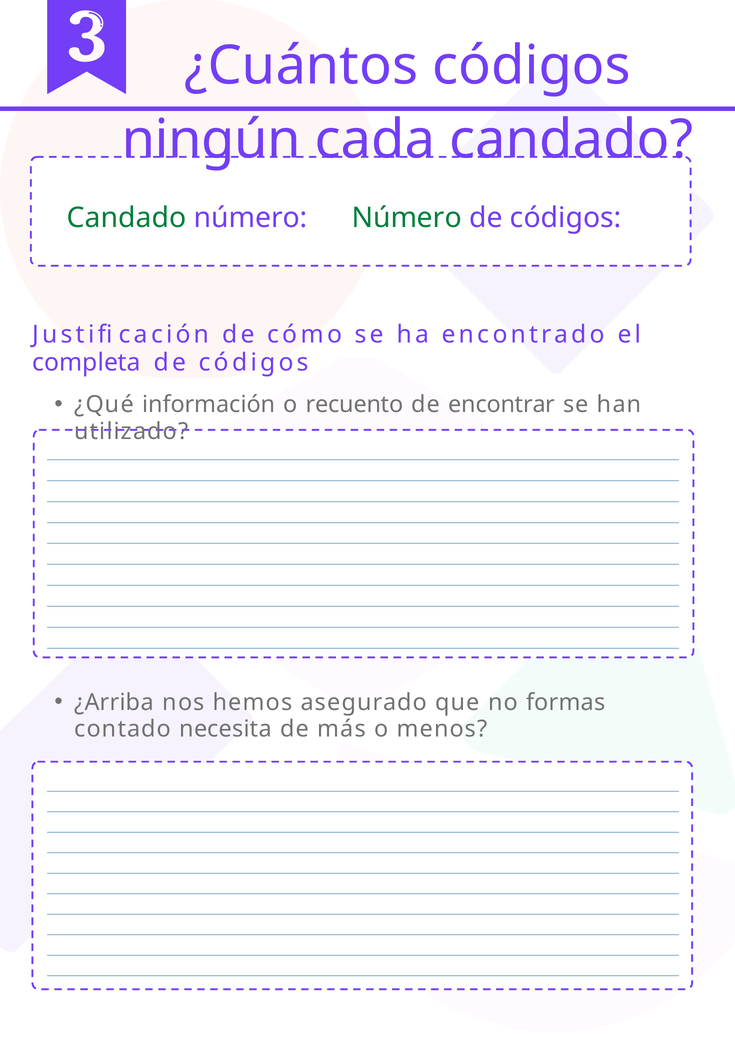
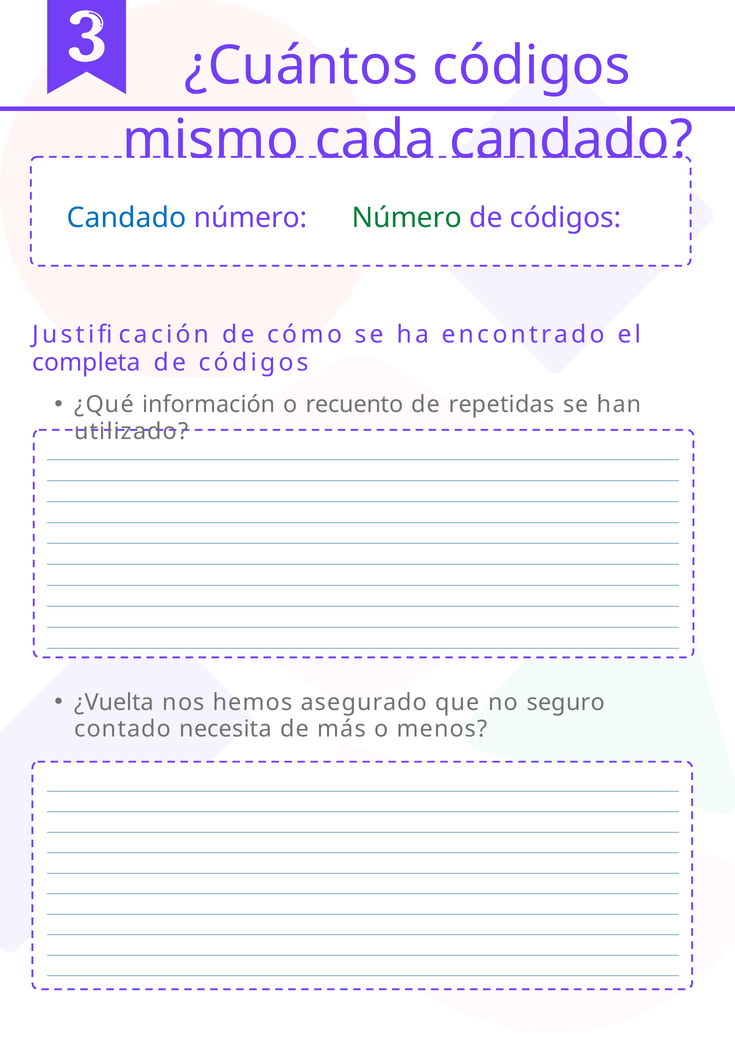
ningún: ningún -> mismo
Candado at (127, 218) colour: green -> blue
encontrar: encontrar -> repetidas
¿Arriba: ¿Arriba -> ¿Vuelta
formas: formas -> seguro
